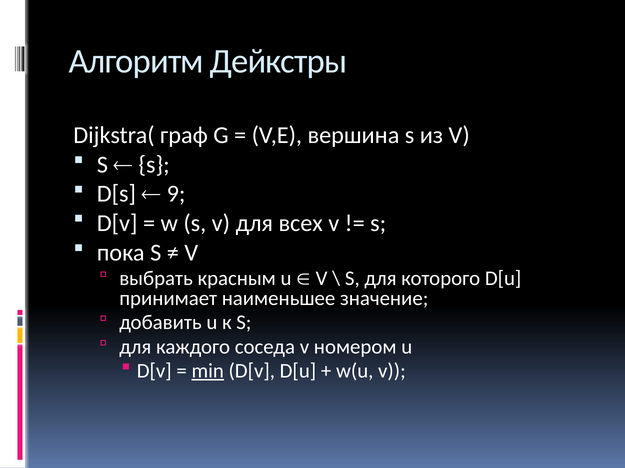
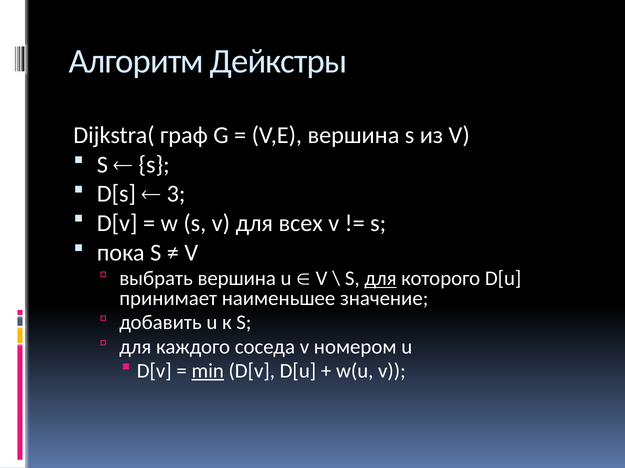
9: 9 -> 3
выбрать красным: красным -> вершина
для at (381, 279) underline: none -> present
